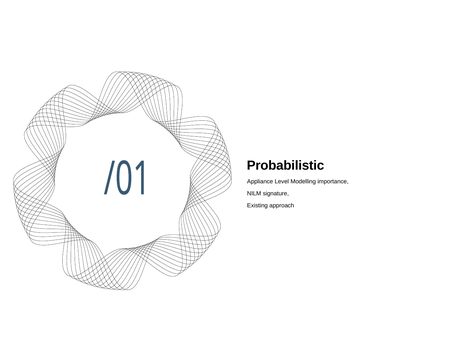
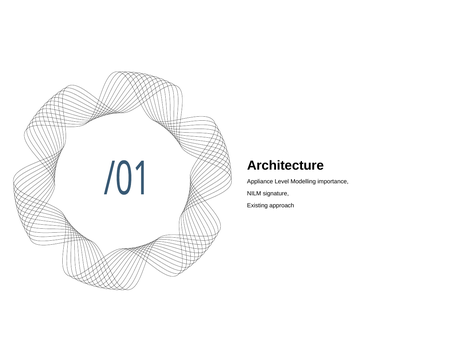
Probabilistic: Probabilistic -> Architecture
